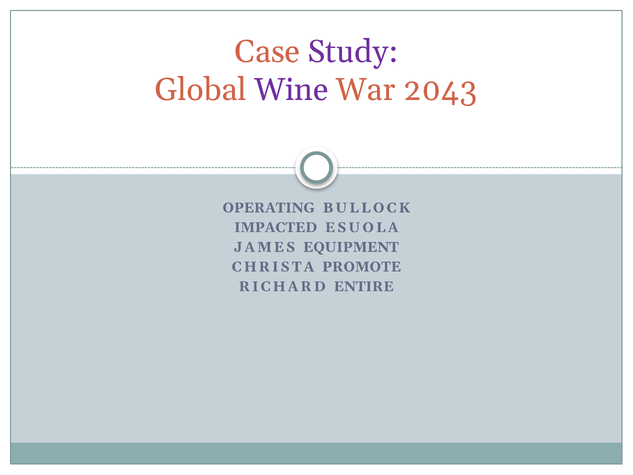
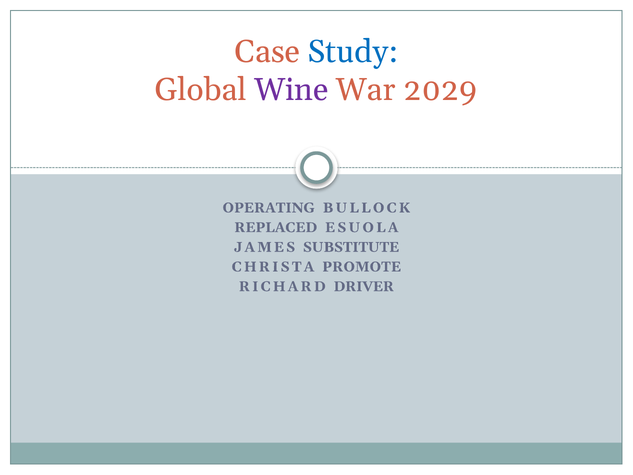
Study colour: purple -> blue
2043: 2043 -> 2029
IMPACTED: IMPACTED -> REPLACED
EQUIPMENT: EQUIPMENT -> SUBSTITUTE
ENTIRE: ENTIRE -> DRIVER
